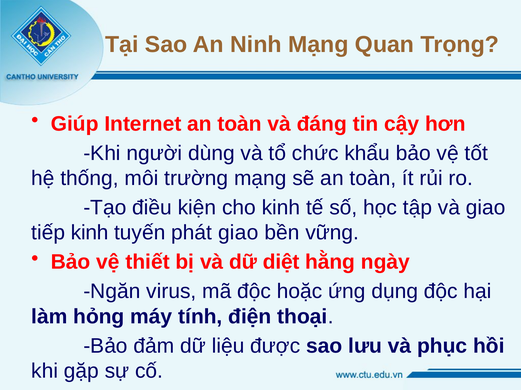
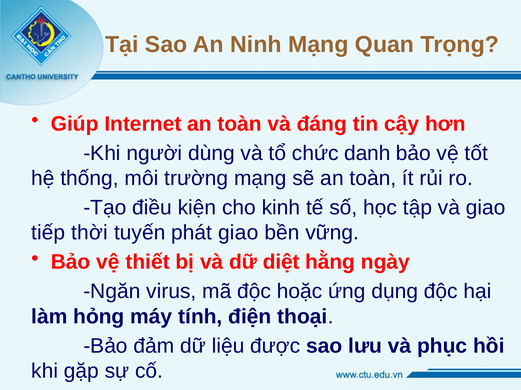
khẩu: khẩu -> danh
tiếp kinh: kinh -> thời
